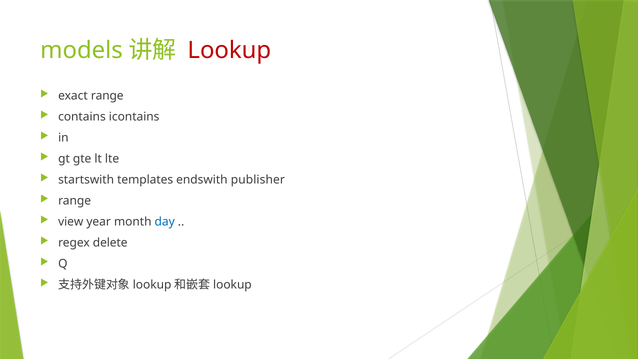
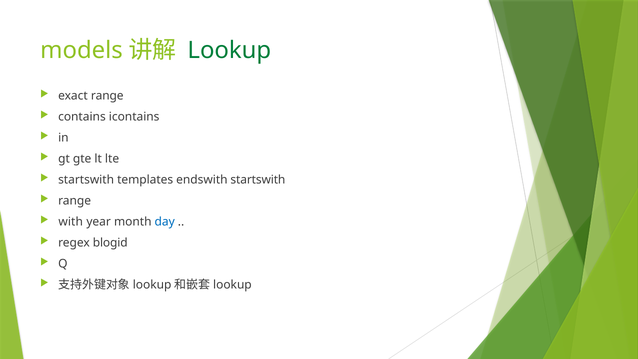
Lookup colour: red -> green
endswith publisher: publisher -> startswith
view: view -> with
delete: delete -> blogid
